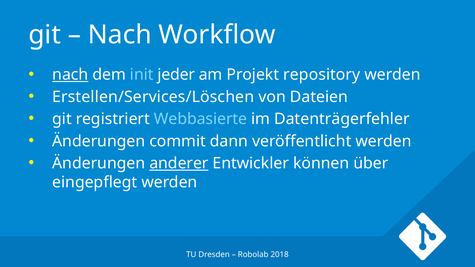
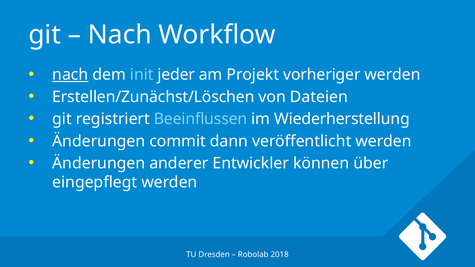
repository: repository -> vorheriger
Erstellen/Services/Löschen: Erstellen/Services/Löschen -> Erstellen/Zunächst/Löschen
Webbasierte: Webbasierte -> Beeinflussen
Datenträgerfehler: Datenträgerfehler -> Wiederherstellung
anderer underline: present -> none
